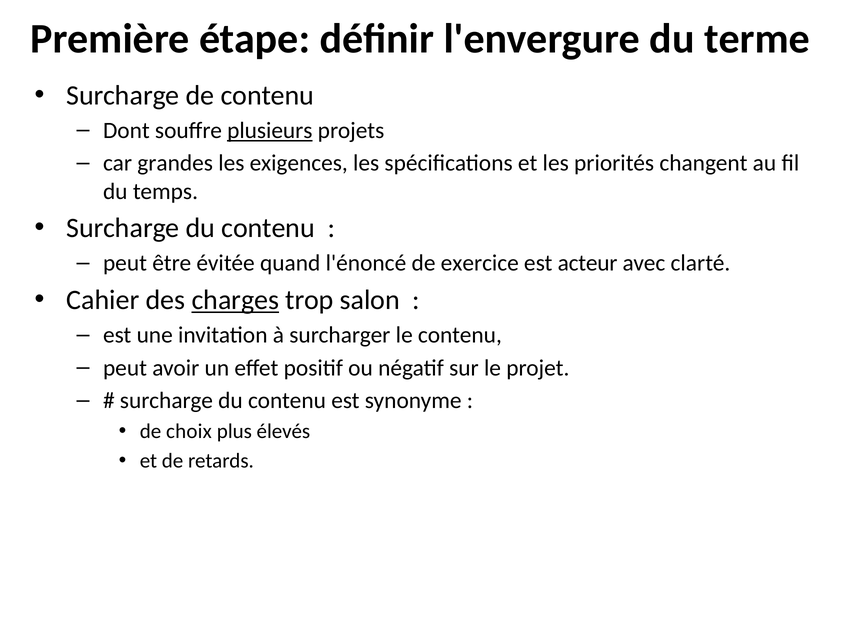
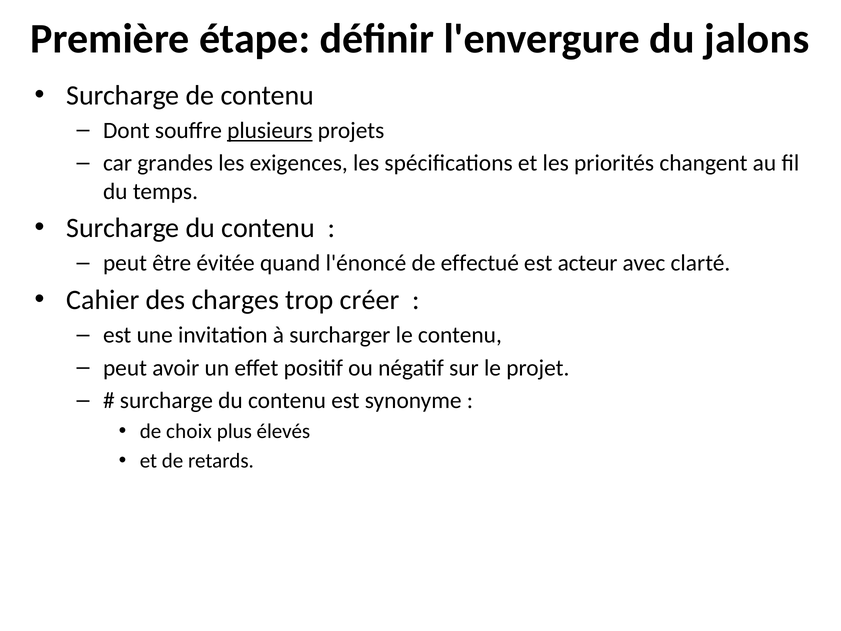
terme: terme -> jalons
exercice: exercice -> effectué
charges underline: present -> none
salon: salon -> créer
